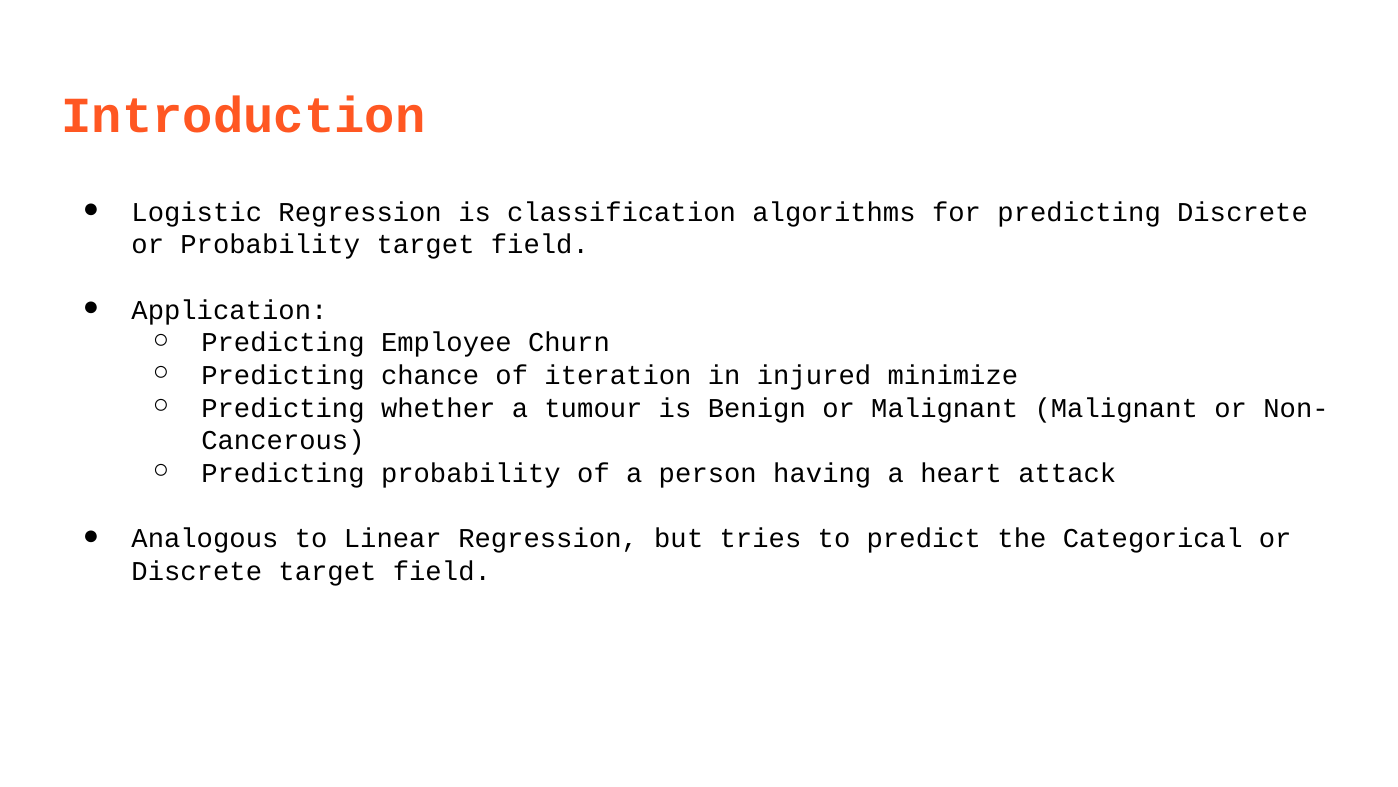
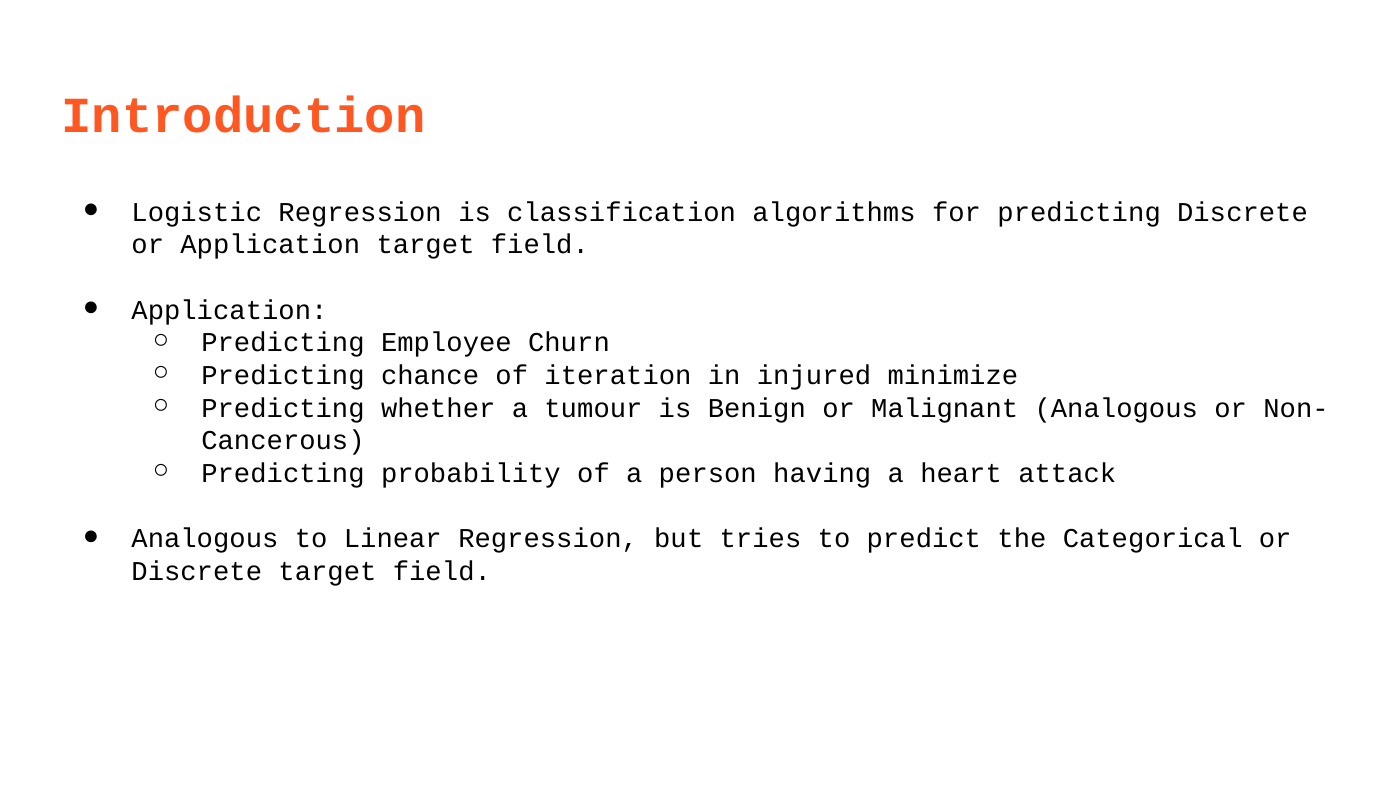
or Probability: Probability -> Application
Malignant Malignant: Malignant -> Analogous
